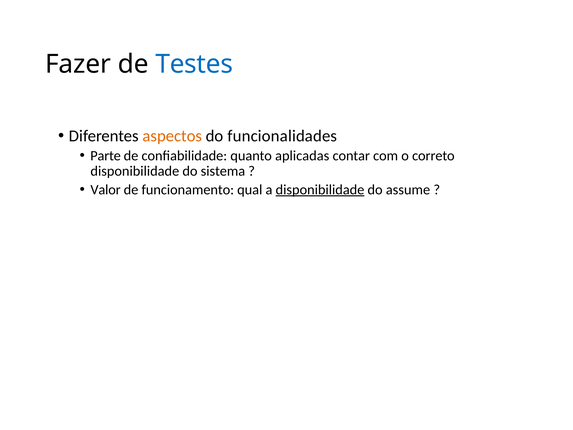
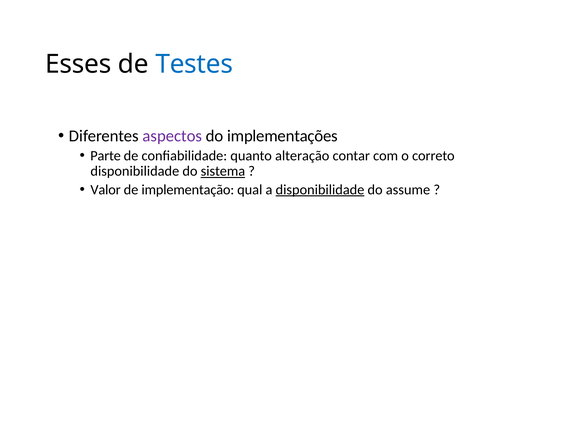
Fazer: Fazer -> Esses
aspectos colour: orange -> purple
funcionalidades: funcionalidades -> implementações
aplicadas: aplicadas -> alteração
sistema underline: none -> present
funcionamento: funcionamento -> implementação
